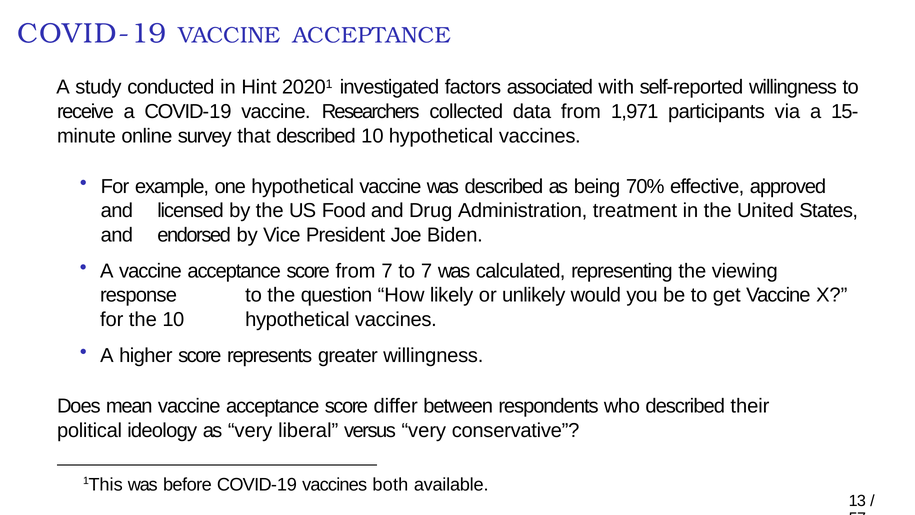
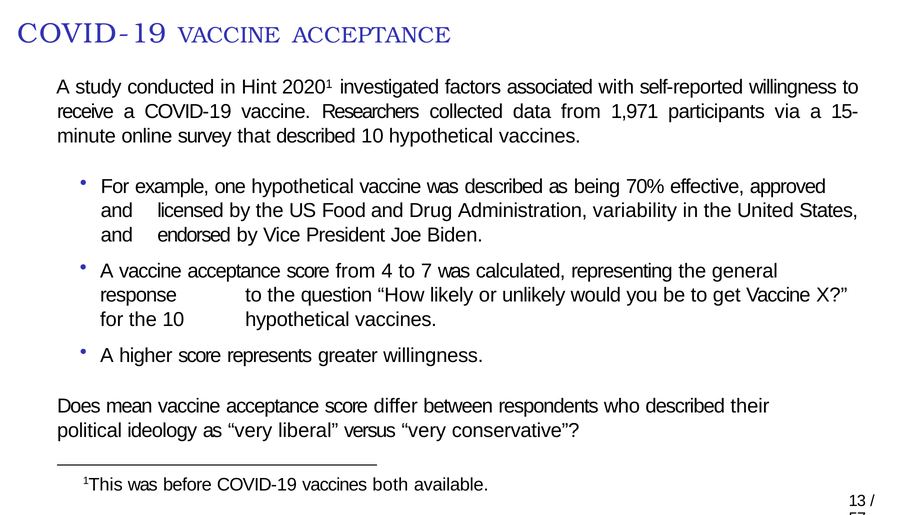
treatment: treatment -> variability
from 7: 7 -> 4
viewing: viewing -> general
